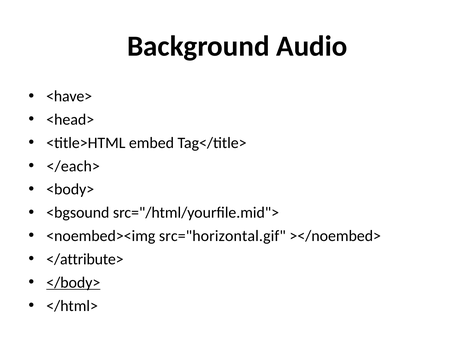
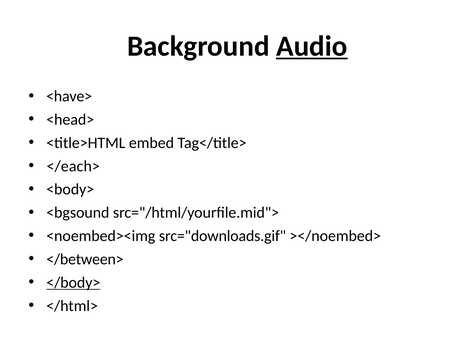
Audio underline: none -> present
src="horizontal.gif: src="horizontal.gif -> src="downloads.gif
</attribute>: </attribute> -> </between>
